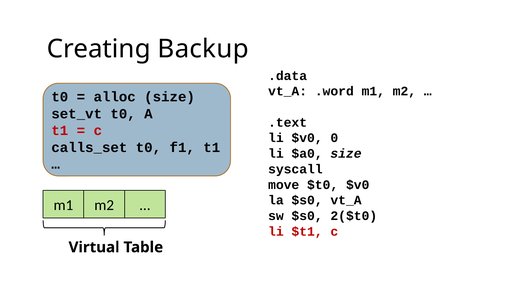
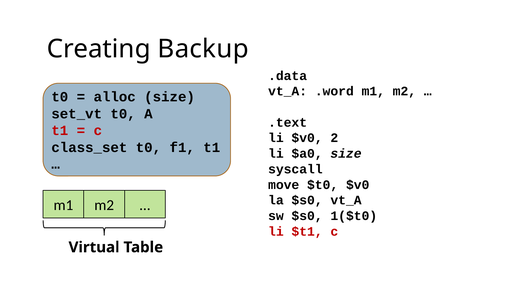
0: 0 -> 2
calls_set: calls_set -> class_set
2($t0: 2($t0 -> 1($t0
